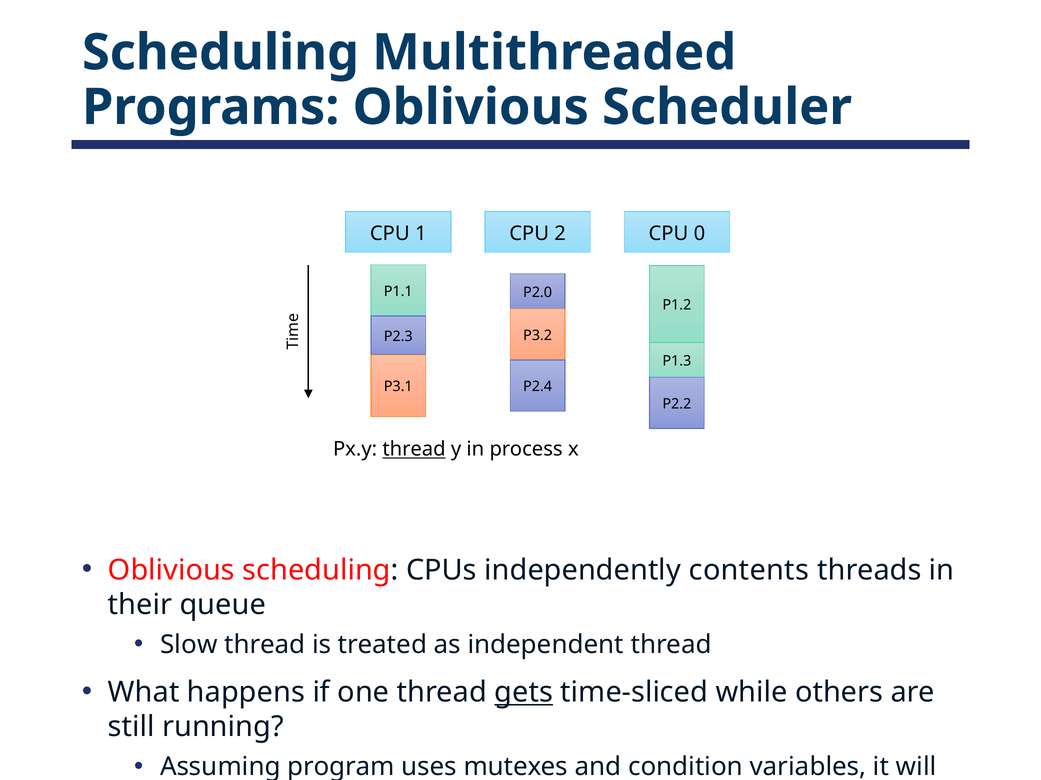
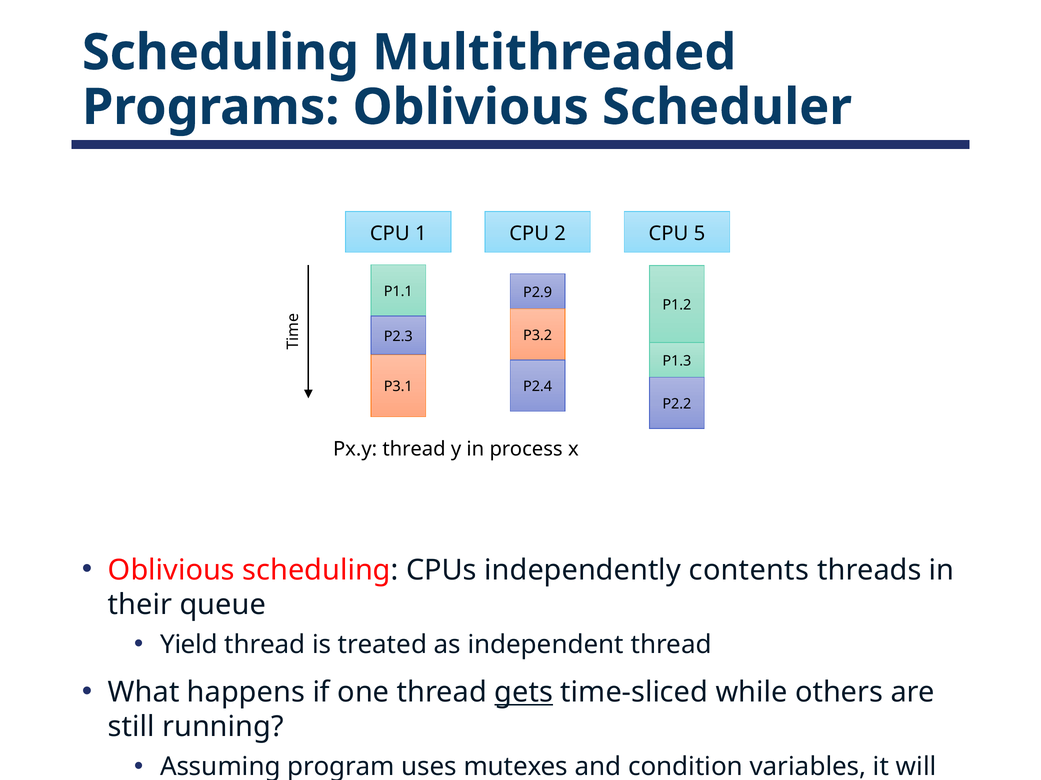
0: 0 -> 5
P2.0: P2.0 -> P2.9
thread at (414, 450) underline: present -> none
Slow: Slow -> Yield
